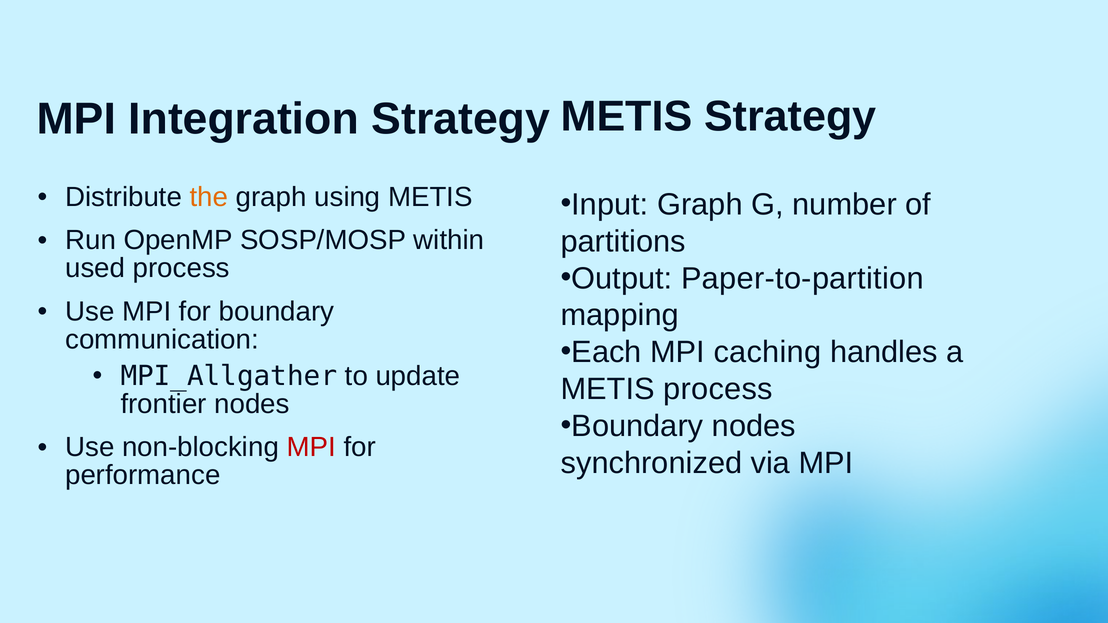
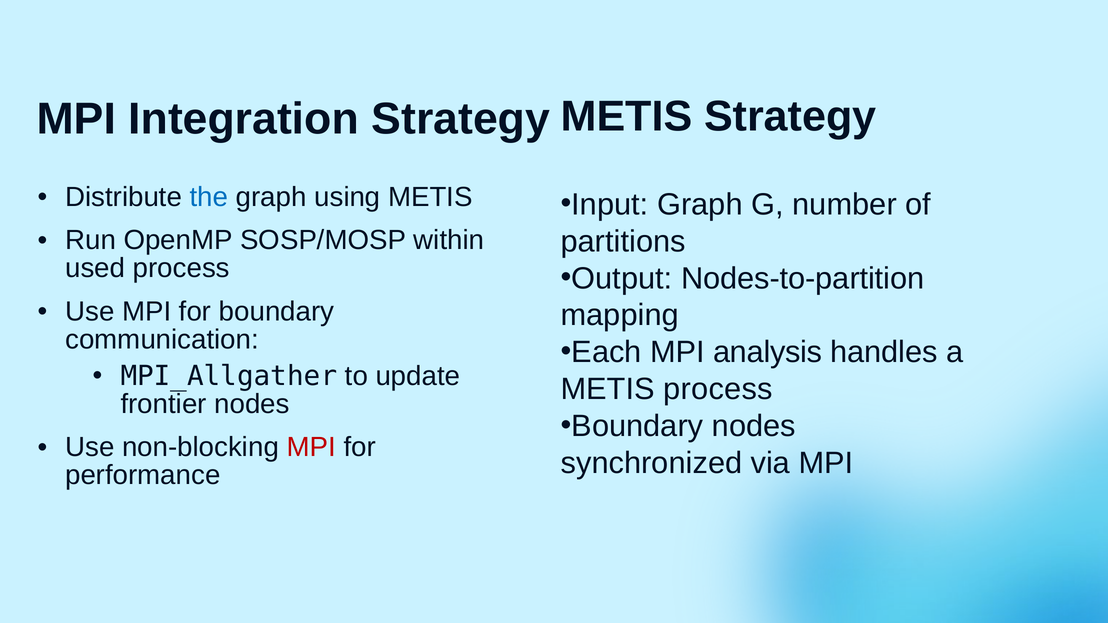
the colour: orange -> blue
Paper-to-partition: Paper-to-partition -> Nodes-to-partition
caching: caching -> analysis
